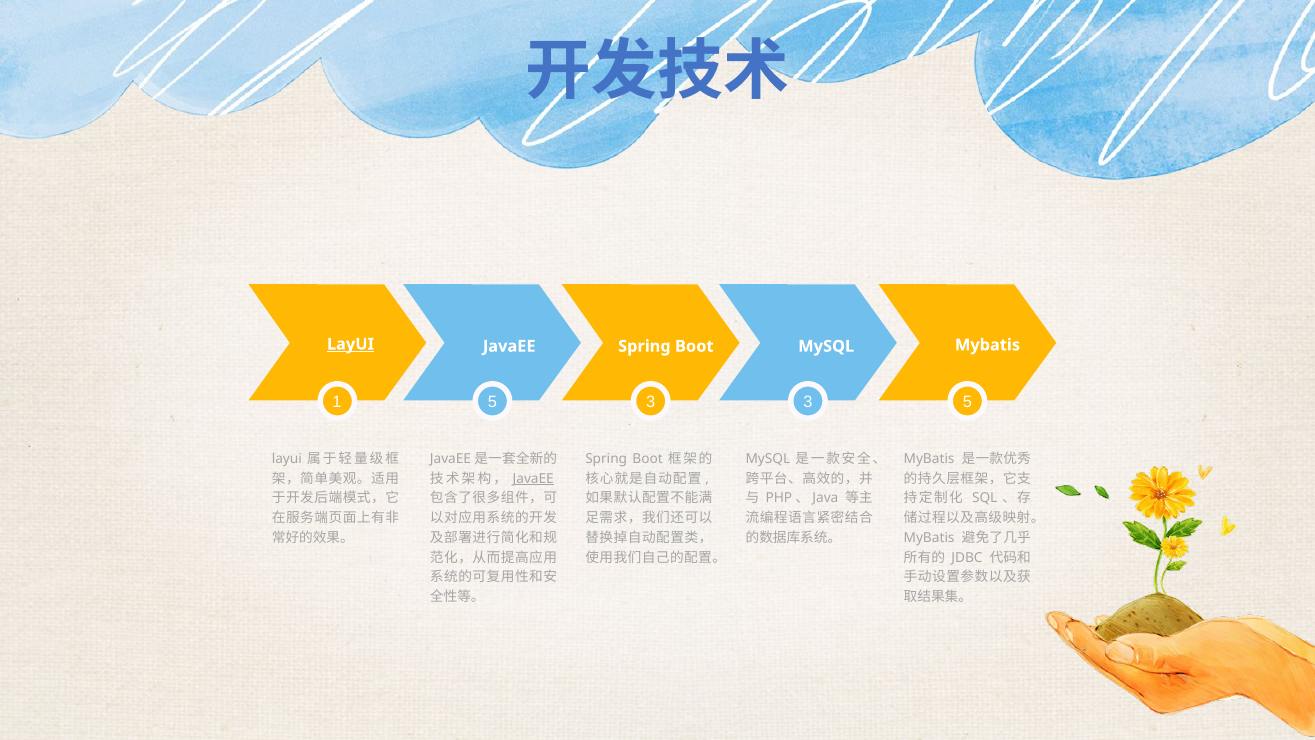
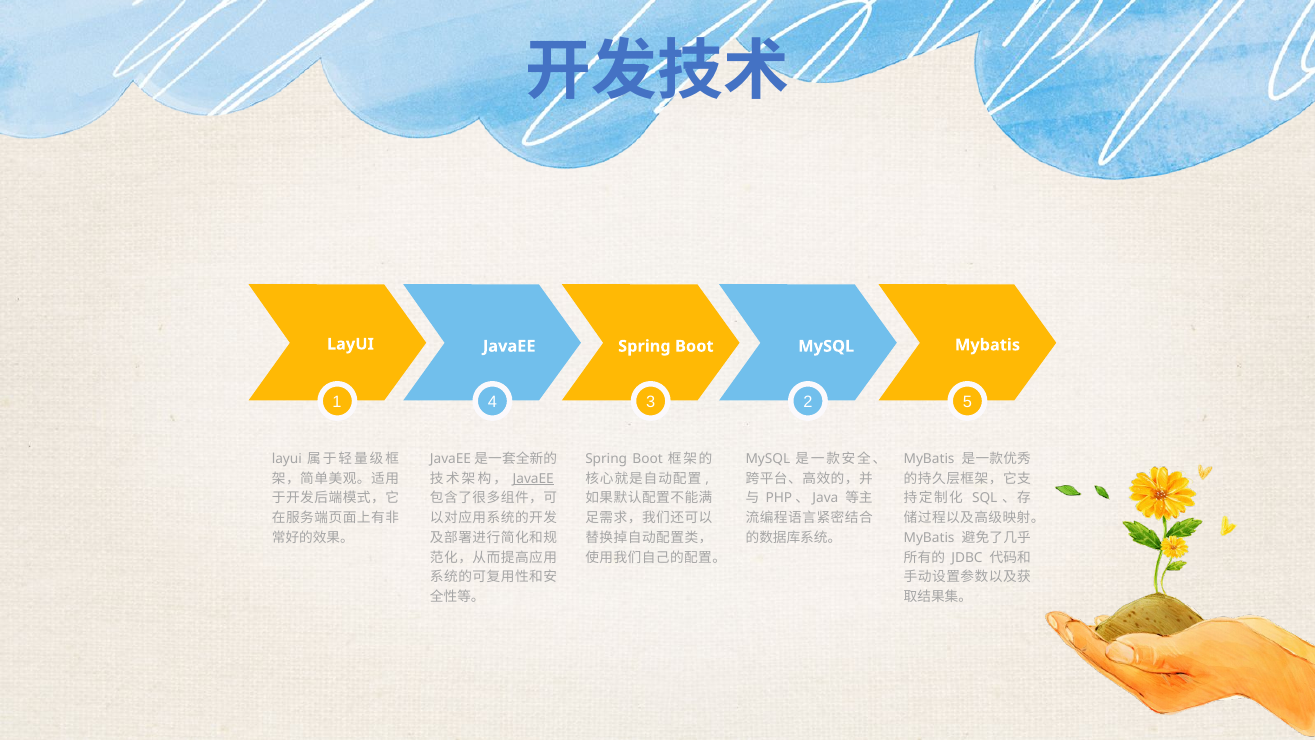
LayUI at (350, 344) underline: present -> none
1 5: 5 -> 4
3 3: 3 -> 2
